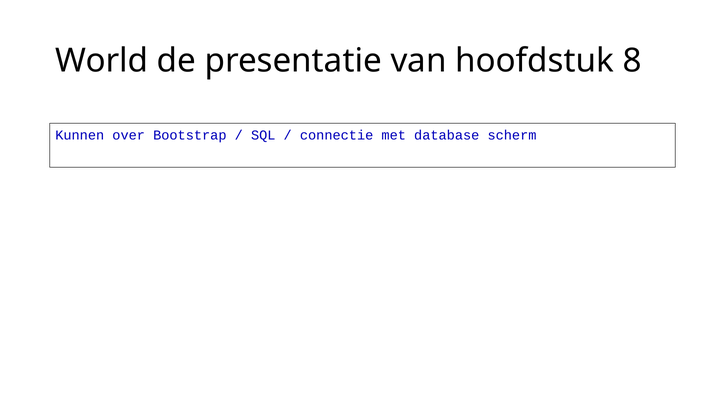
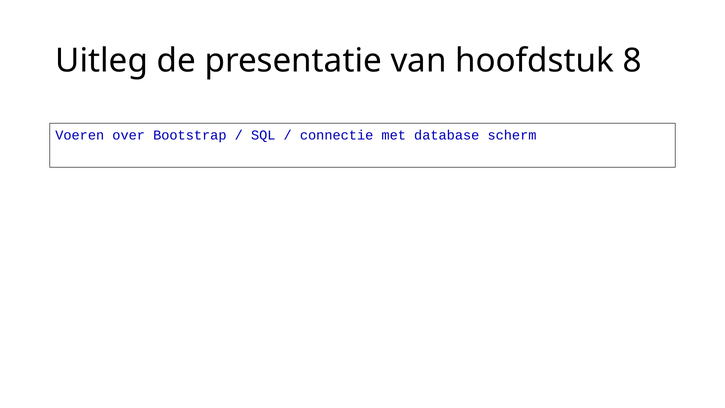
World: World -> Uitleg
Kunnen: Kunnen -> Voeren
